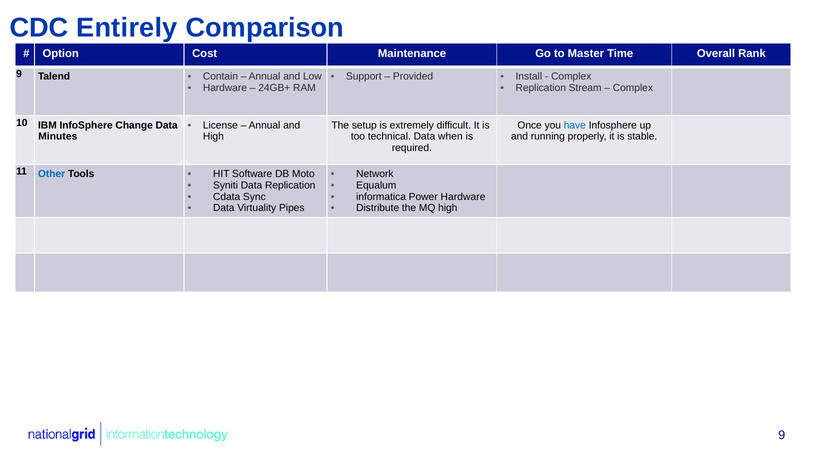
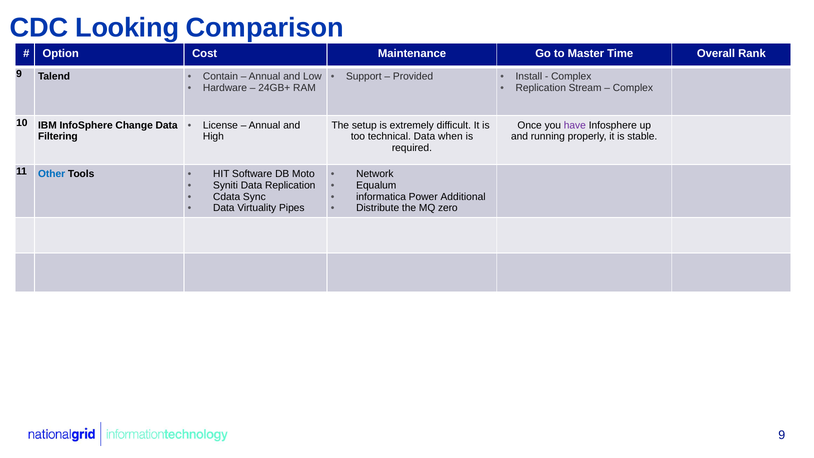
Entirely: Entirely -> Looking
have colour: blue -> purple
Minutes: Minutes -> Filtering
Power Hardware: Hardware -> Additional
MQ high: high -> zero
